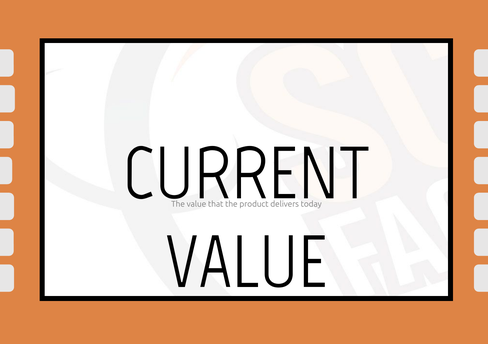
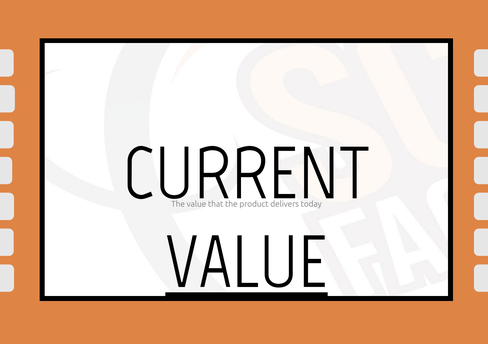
VALUE at (247, 263) underline: none -> present
